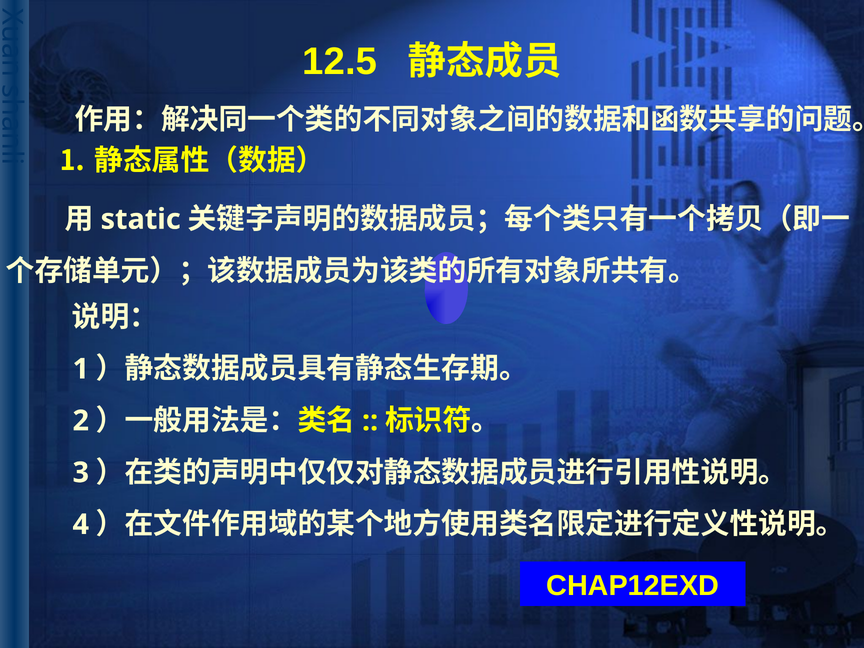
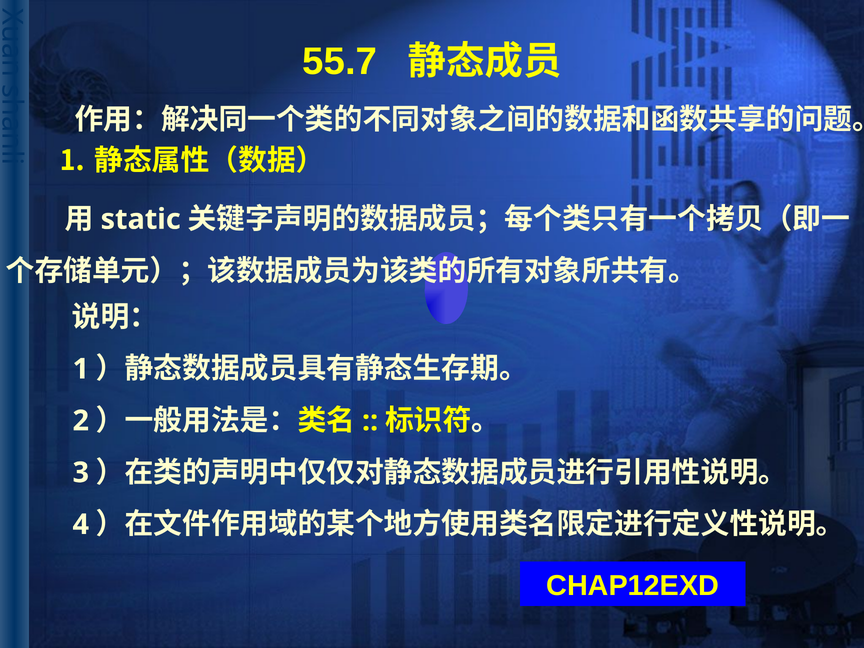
12.5: 12.5 -> 55.7
